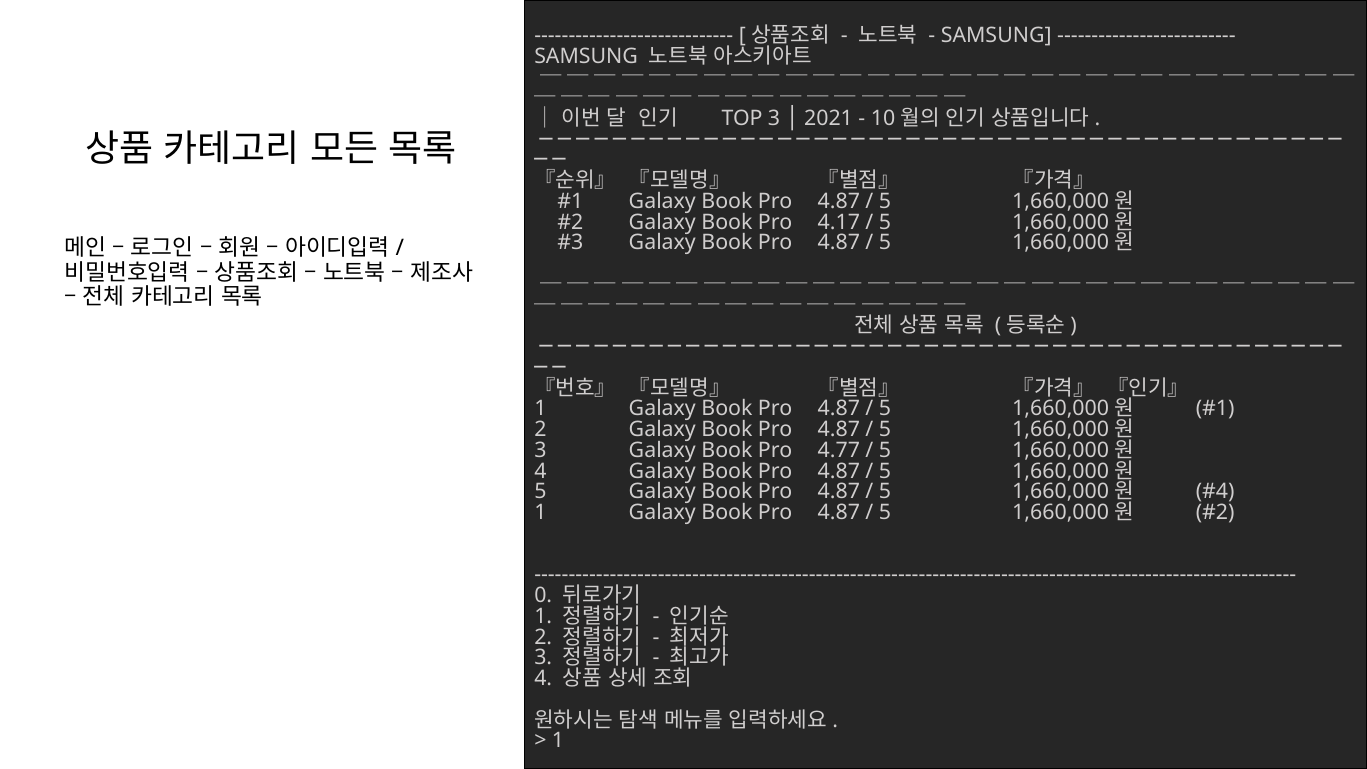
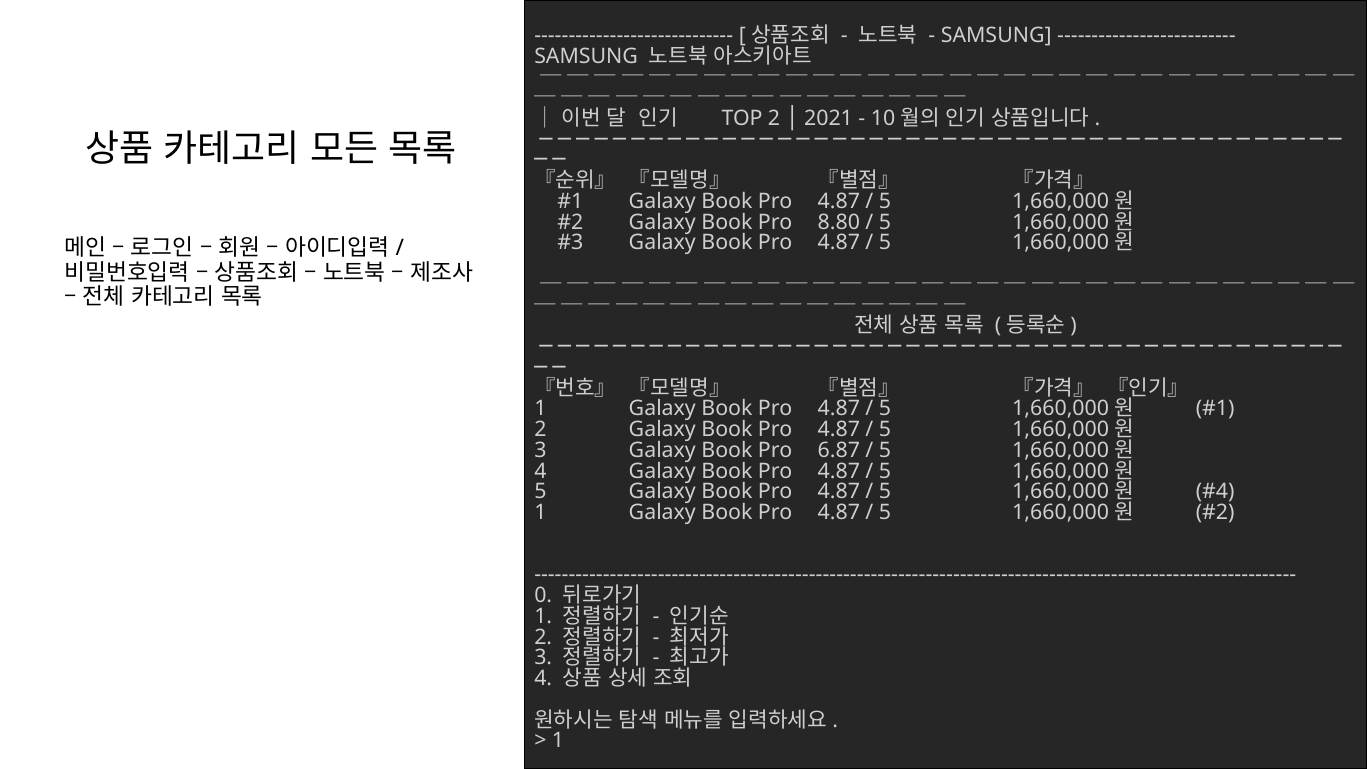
TOP 3: 3 -> 2
4.17: 4.17 -> 8.80
4.77: 4.77 -> 6.87
